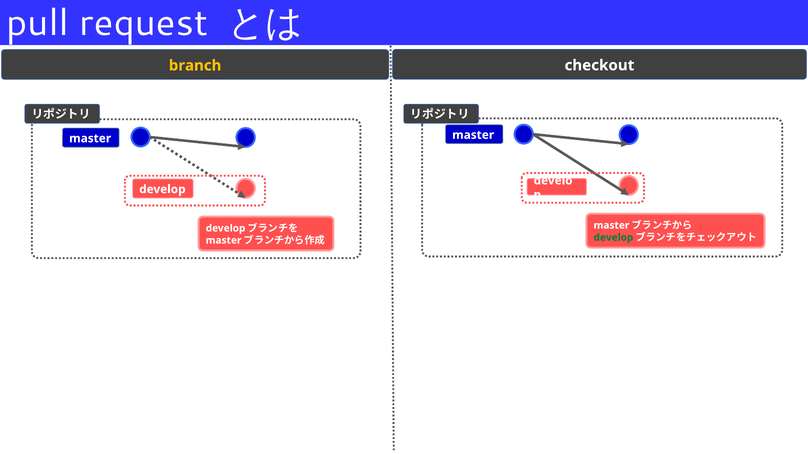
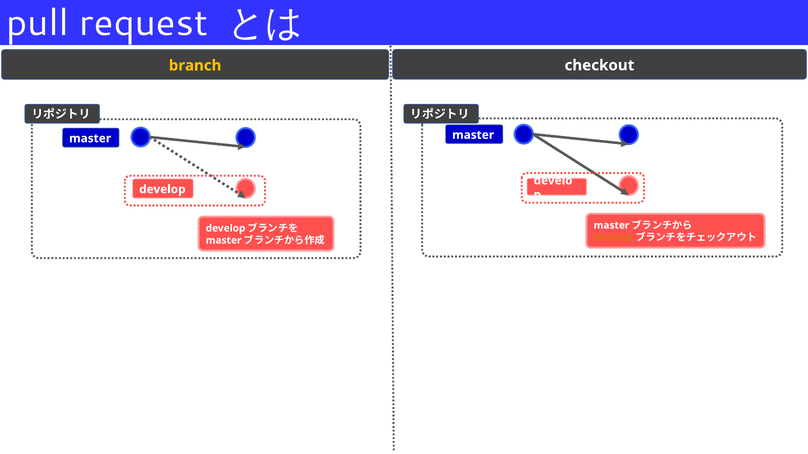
develop at (613, 238) colour: green -> orange
